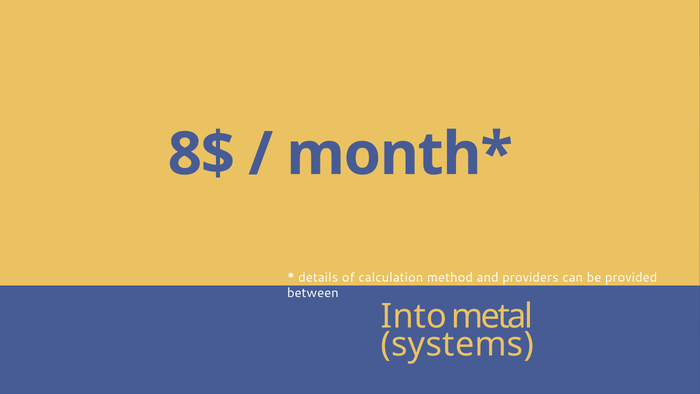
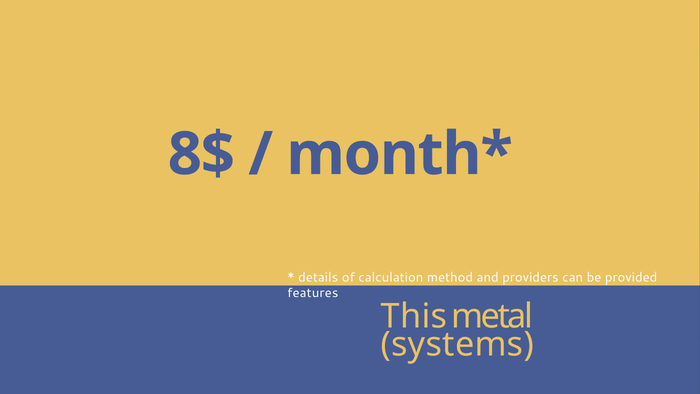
between: between -> features
Into: Into -> This
